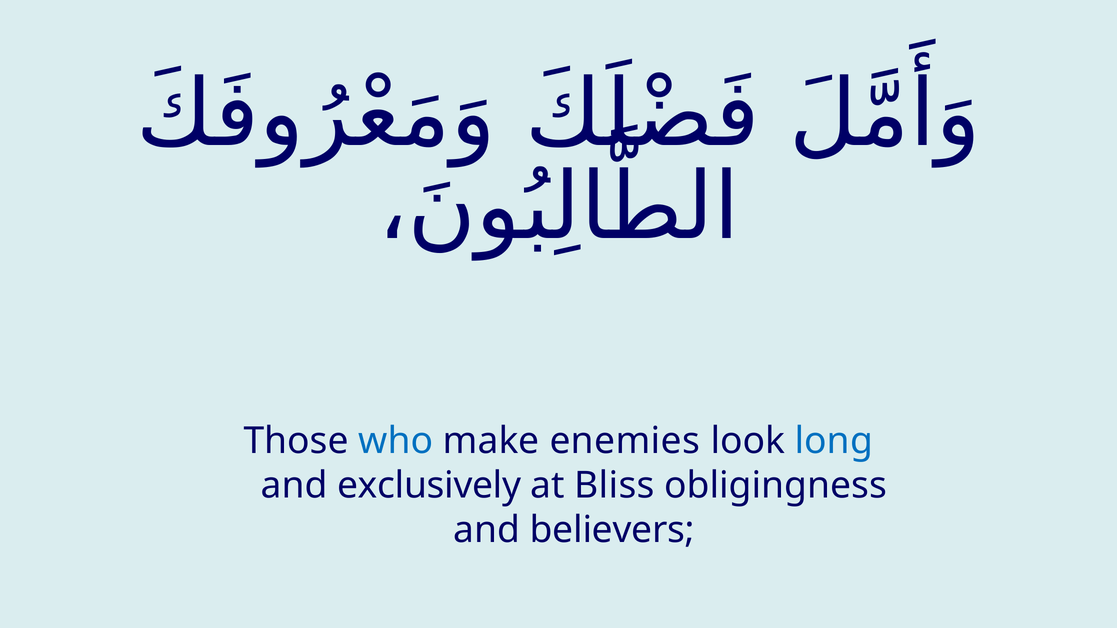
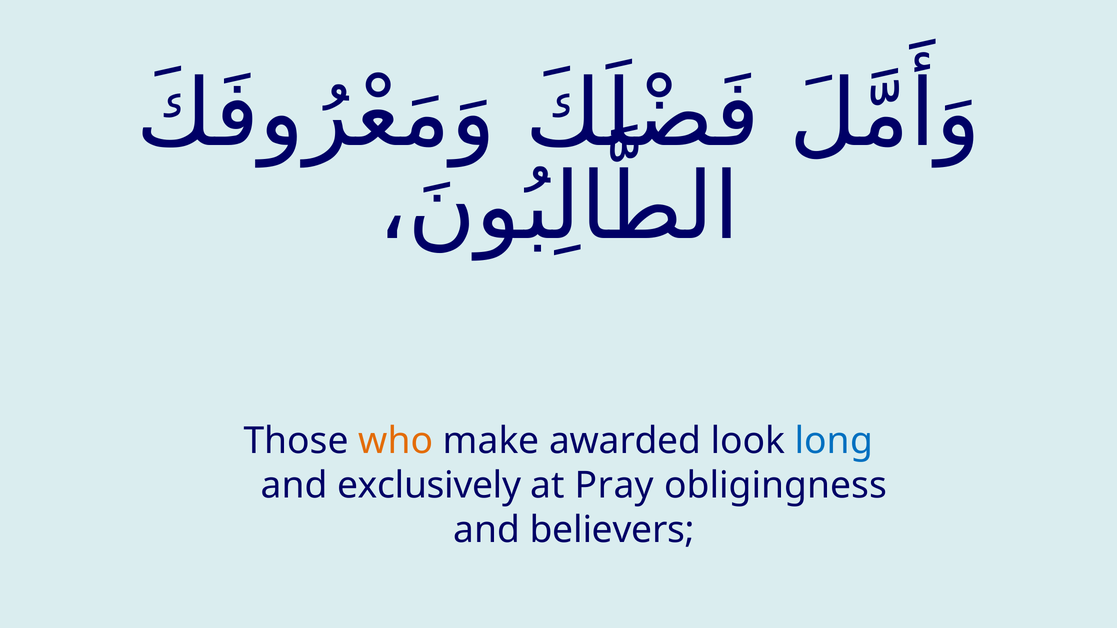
who colour: blue -> orange
enemies: enemies -> awarded
Bliss: Bliss -> Pray
